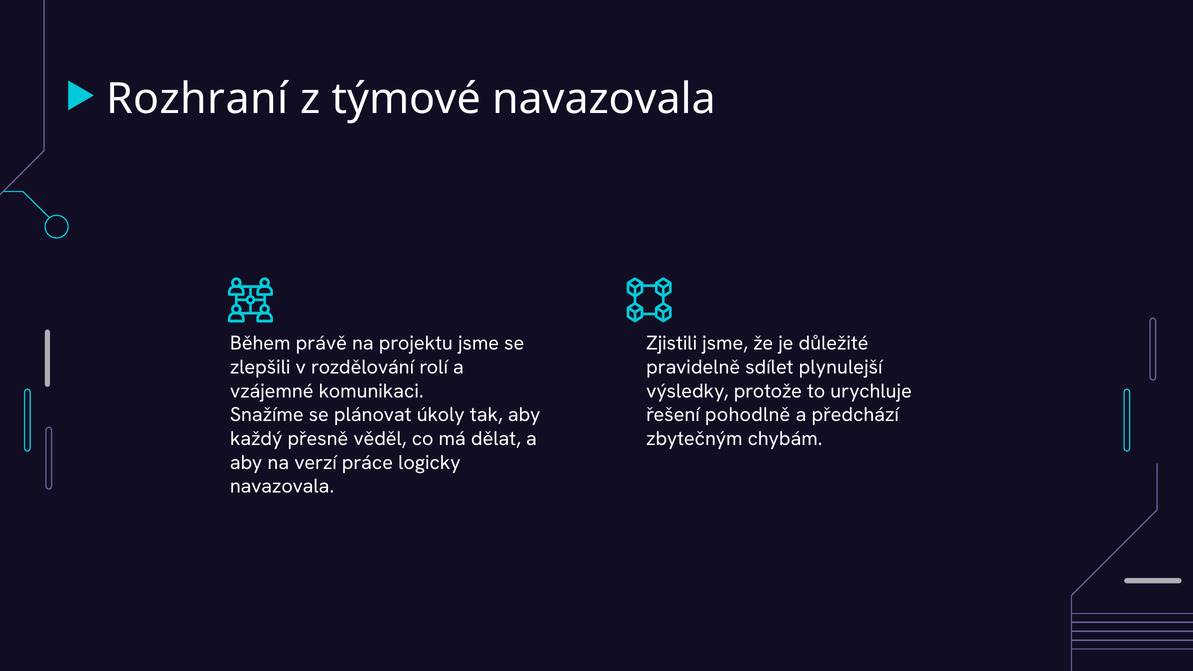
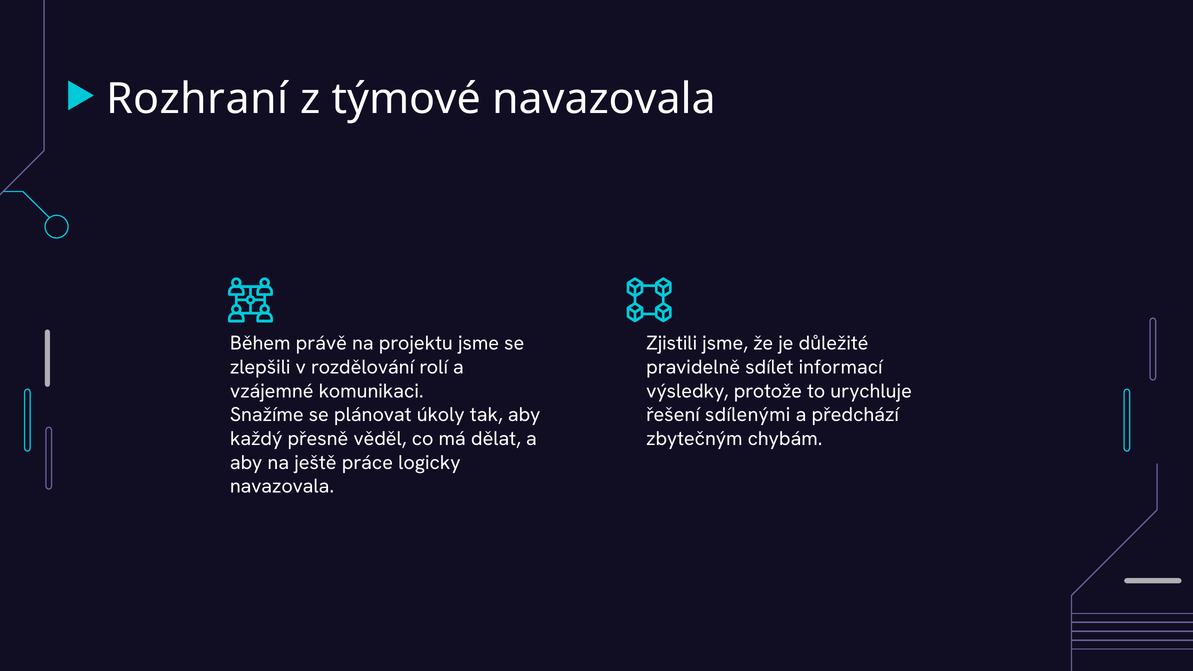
plynulejší: plynulejší -> informací
pohodlně: pohodlně -> sdílenými
verzí: verzí -> ještě
